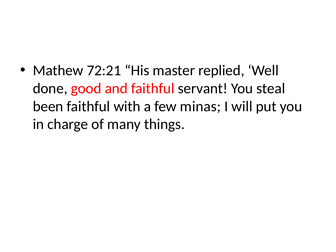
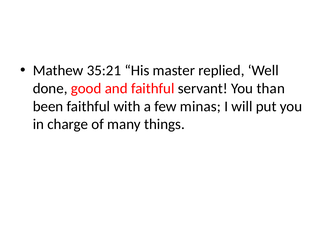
72:21: 72:21 -> 35:21
steal: steal -> than
